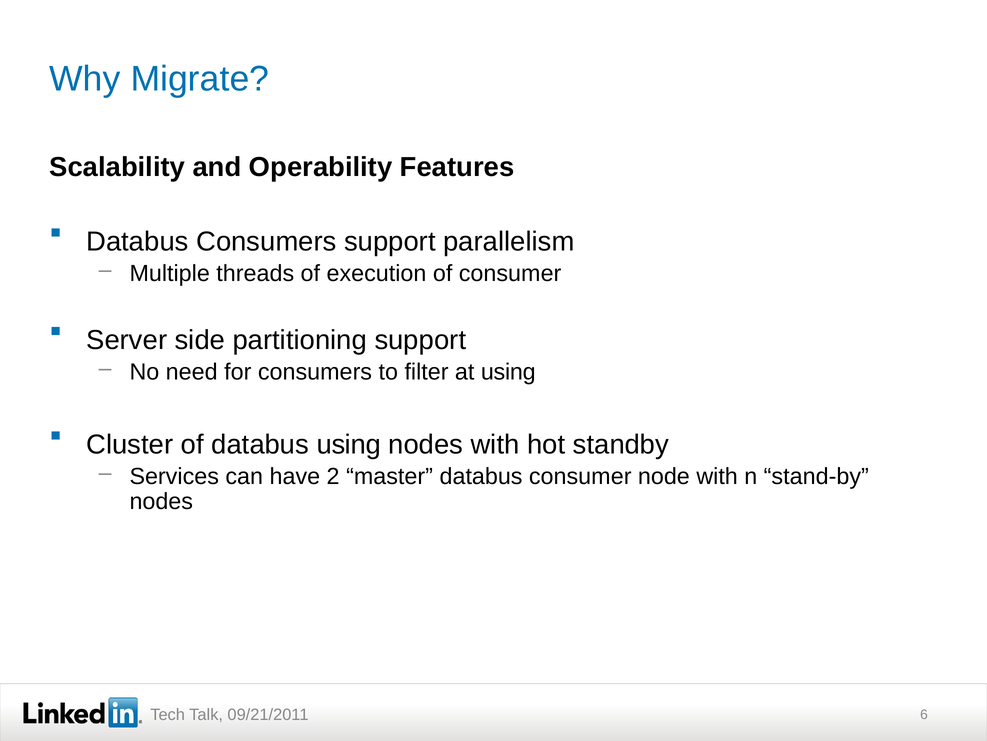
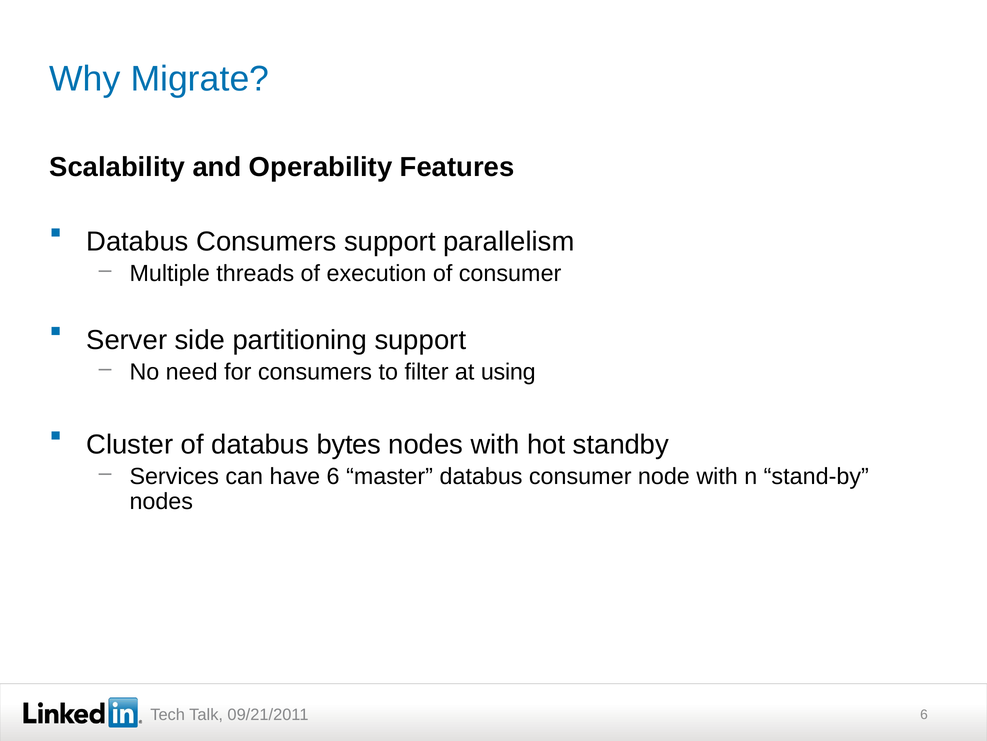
databus using: using -> bytes
have 2: 2 -> 6
